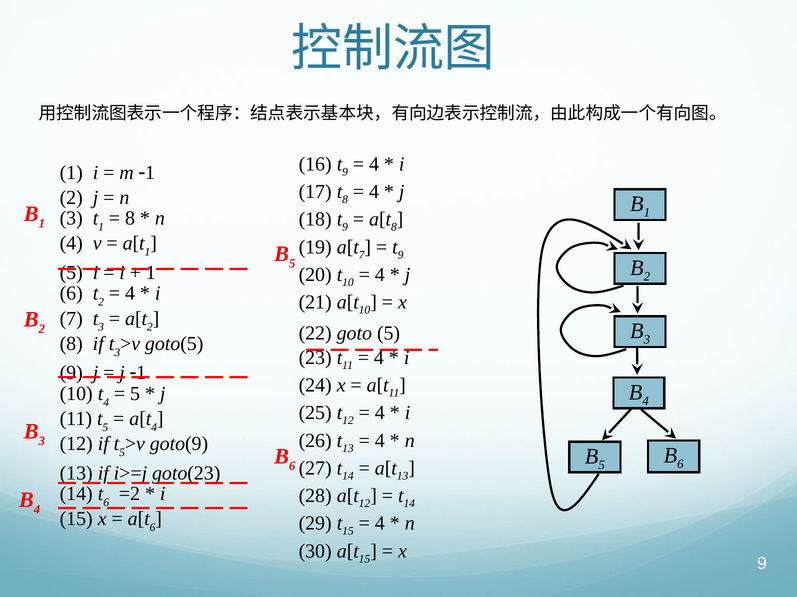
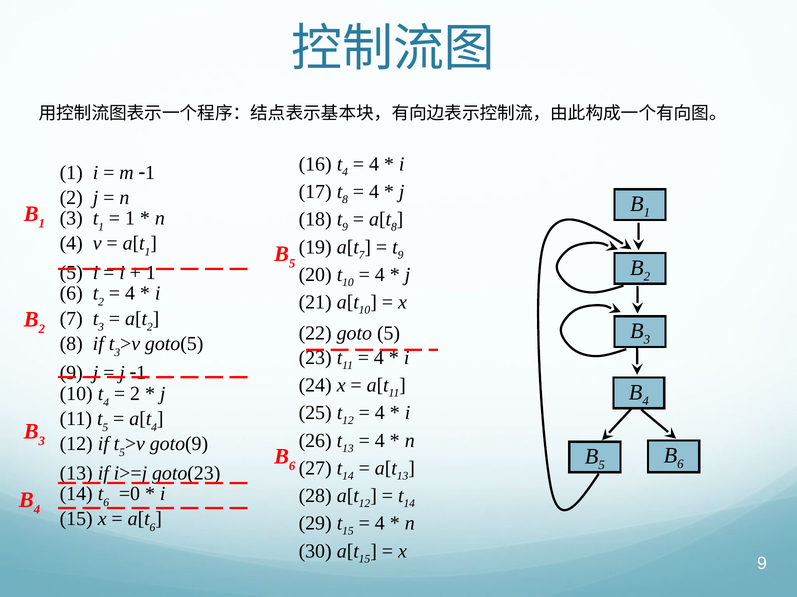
9 at (345, 172): 9 -> 4
8 at (130, 219): 8 -> 1
5 at (135, 394): 5 -> 2
=2: =2 -> =0
